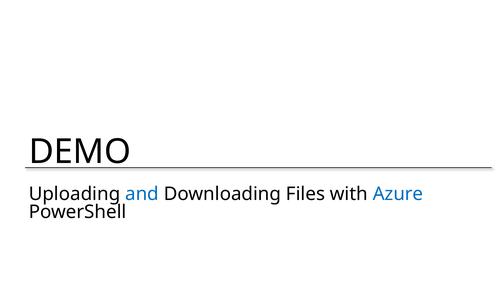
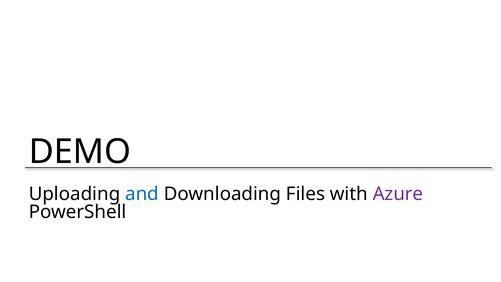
Azure colour: blue -> purple
